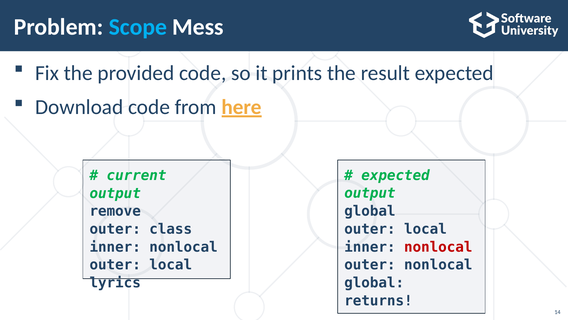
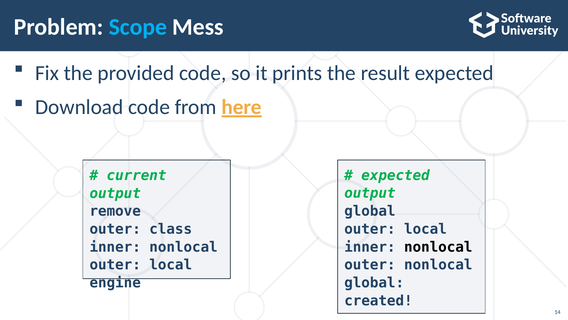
nonlocal at (438, 247) colour: red -> black
lyrics: lyrics -> engine
returns: returns -> created
